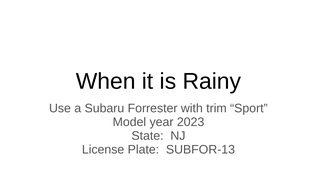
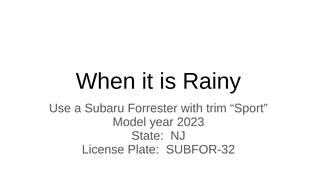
SUBFOR-13: SUBFOR-13 -> SUBFOR-32
